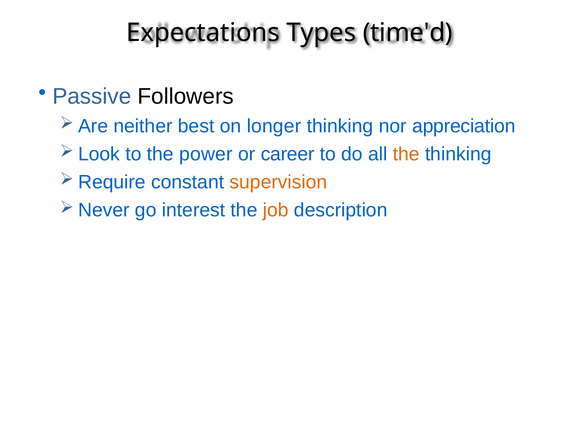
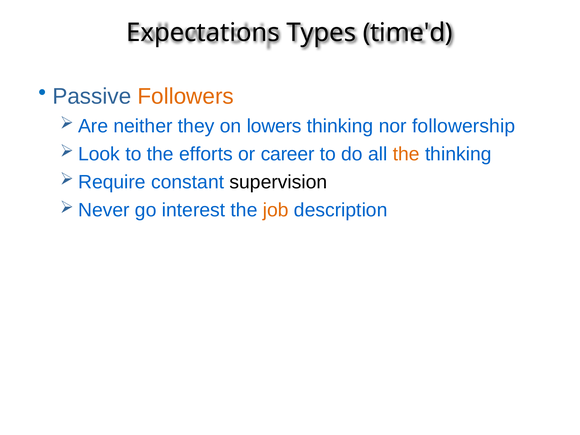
Followers colour: black -> orange
best: best -> they
longer: longer -> lowers
appreciation: appreciation -> followership
power: power -> efforts
supervision colour: orange -> black
